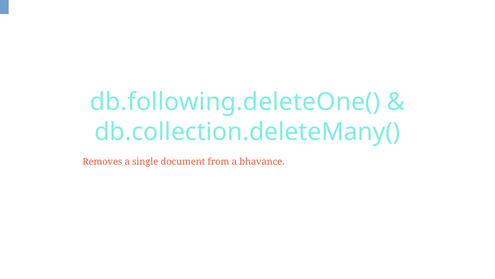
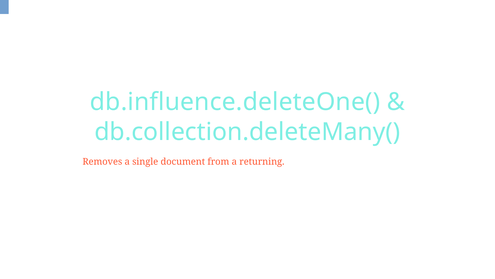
db.following.deleteOne(: db.following.deleteOne( -> db.influence.deleteOne(
bhavance: bhavance -> returning
